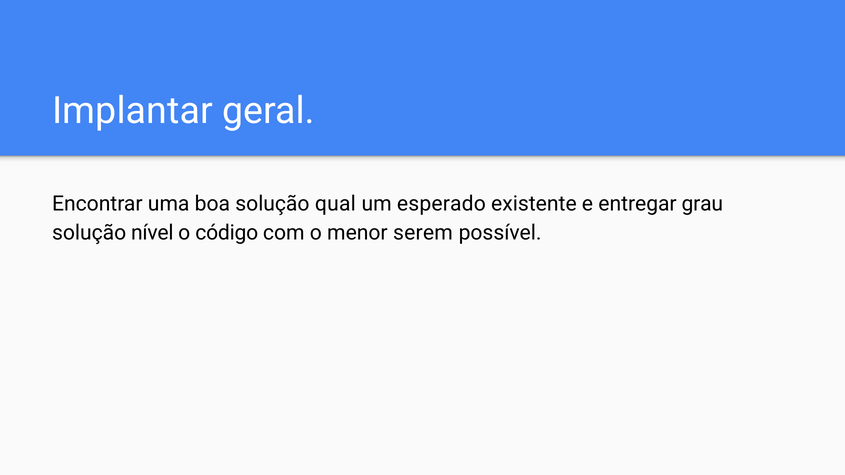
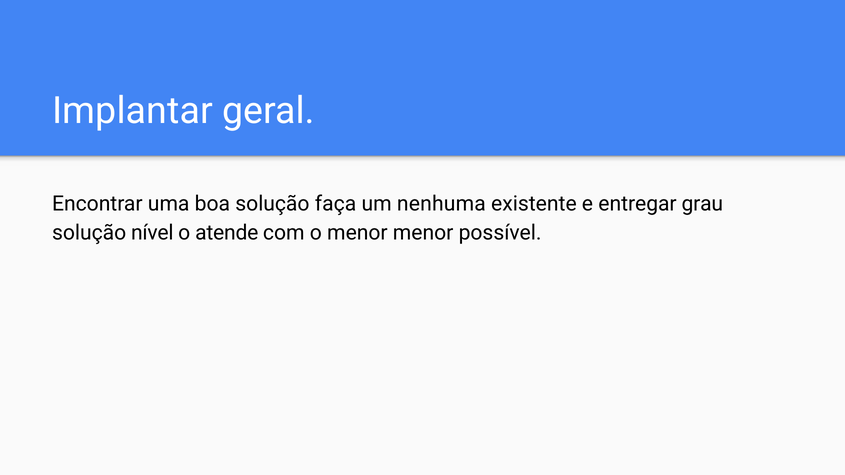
qual: qual -> faça
esperado: esperado -> nenhuma
código: código -> atende
menor serem: serem -> menor
